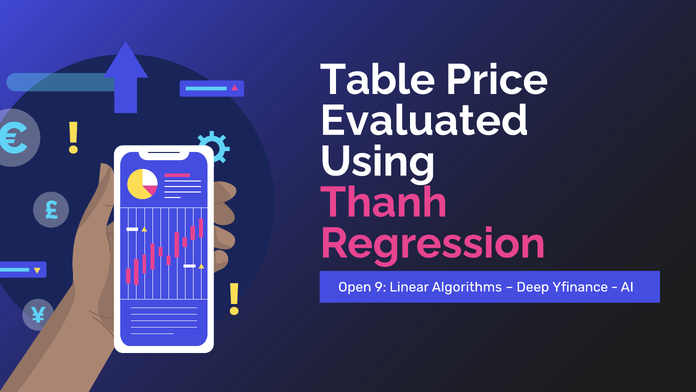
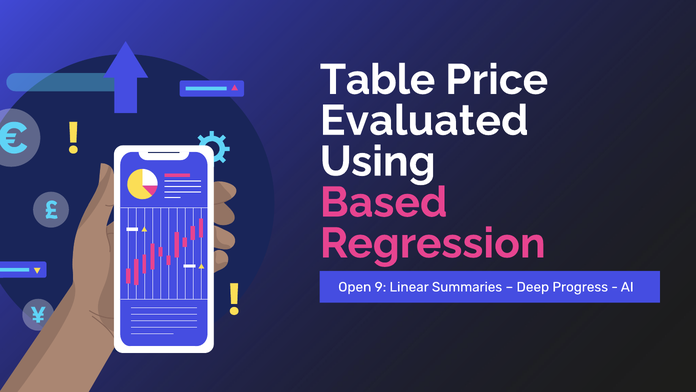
Thanh: Thanh -> Based
Algorithms: Algorithms -> Summaries
Yfinance: Yfinance -> Progress
